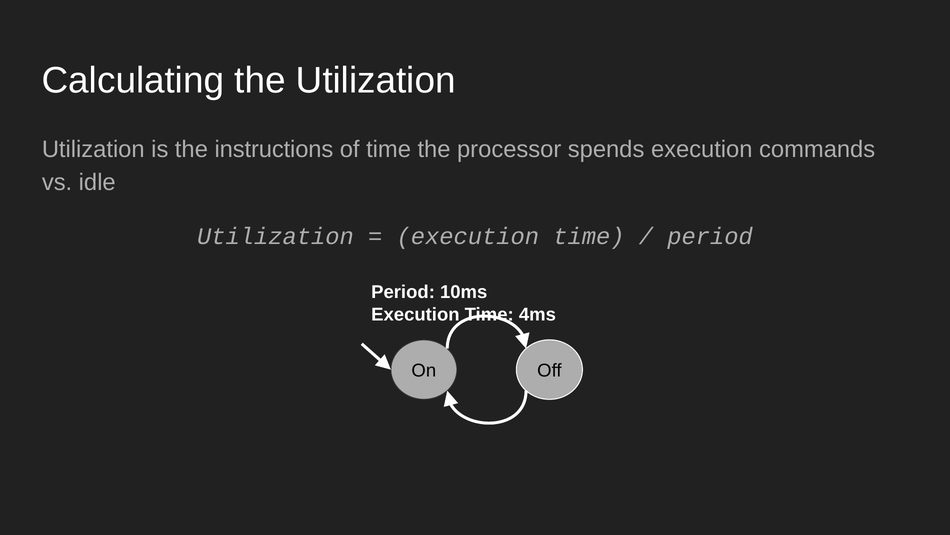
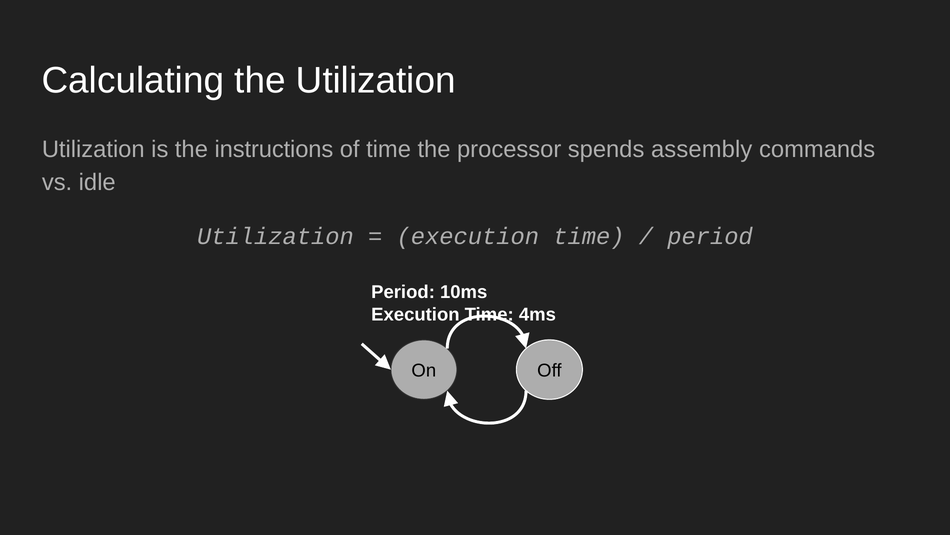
spends execution: execution -> assembly
